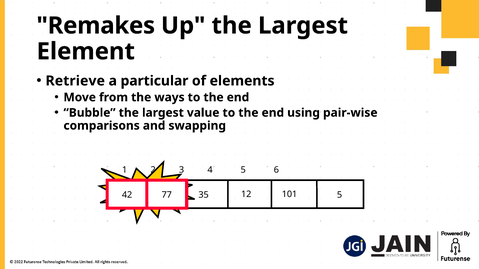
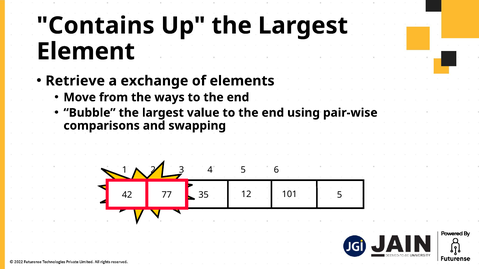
Remakes: Remakes -> Contains
particular: particular -> exchange
